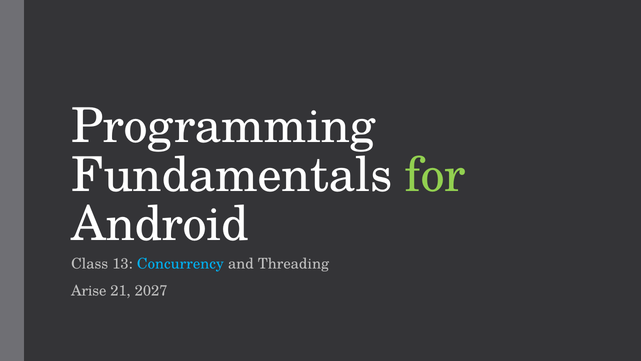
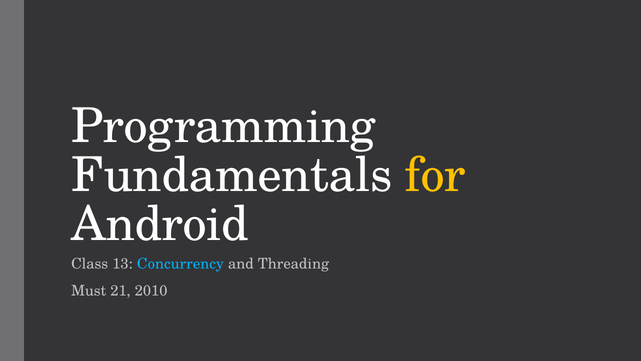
for colour: light green -> yellow
Arise: Arise -> Must
2027: 2027 -> 2010
